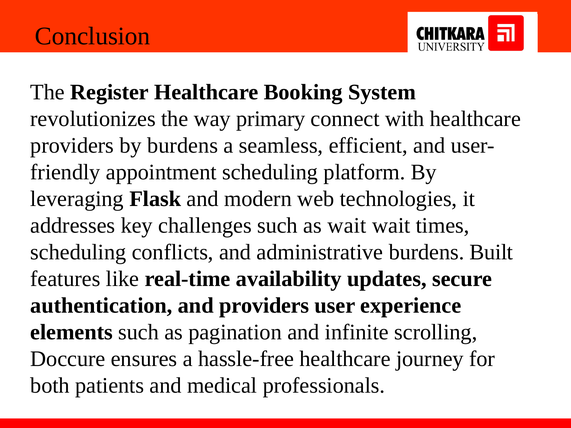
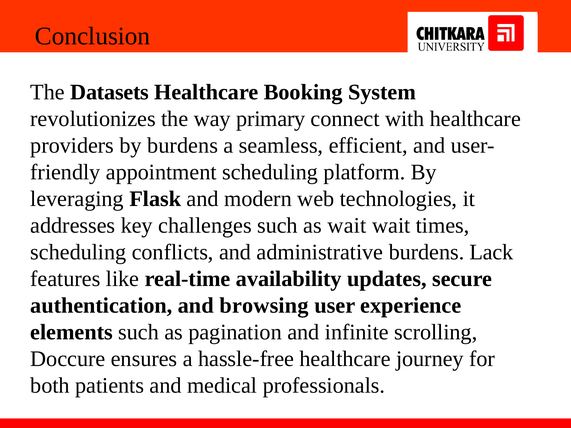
Register: Register -> Datasets
Built: Built -> Lack
and providers: providers -> browsing
